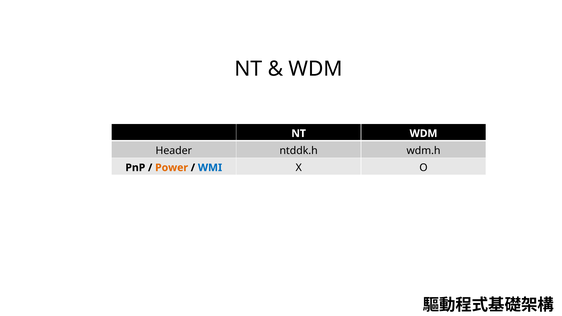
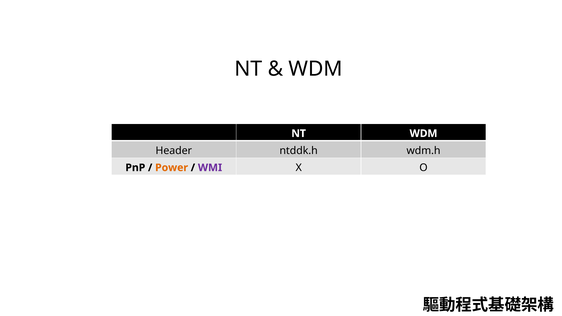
WMI colour: blue -> purple
